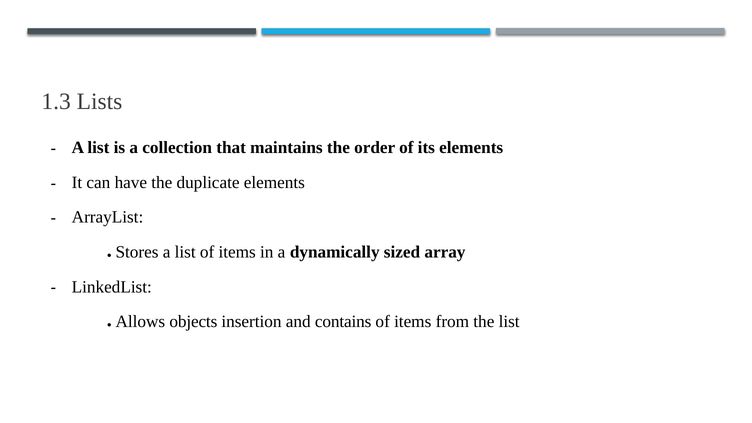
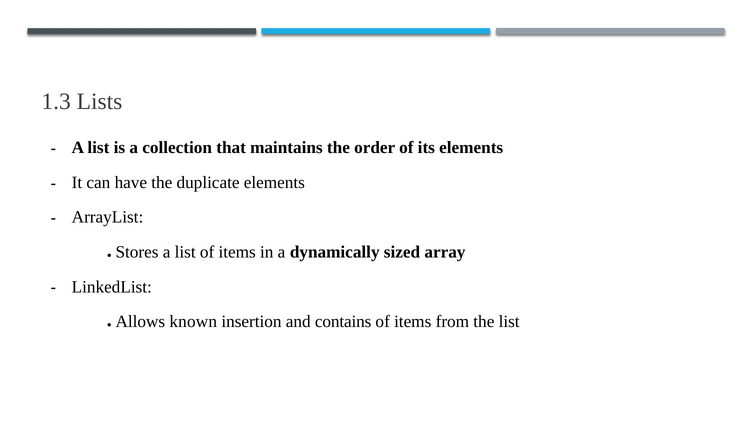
objects: objects -> known
